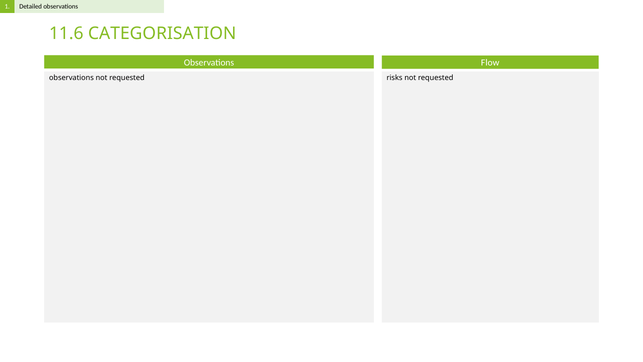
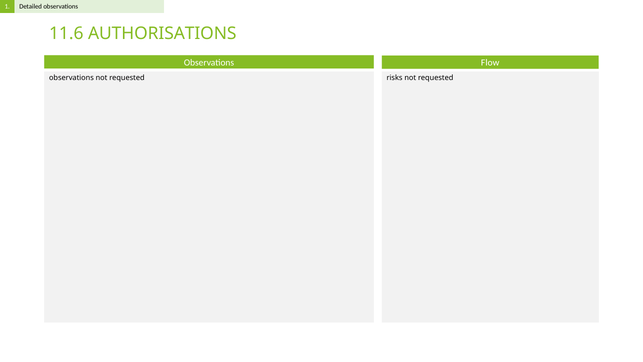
CATEGORISATION: CATEGORISATION -> AUTHORISATIONS
